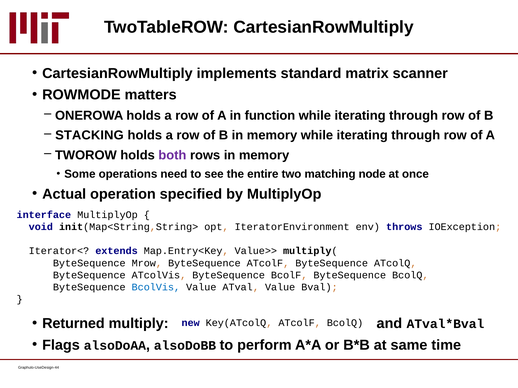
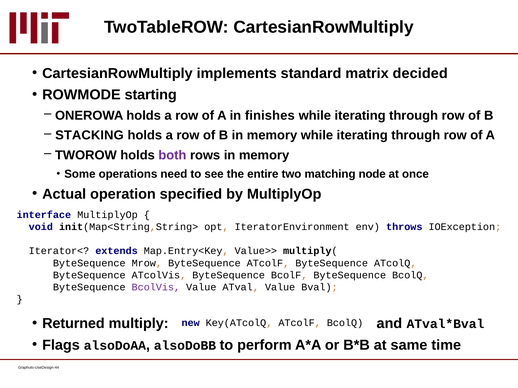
scanner: scanner -> decided
matters: matters -> starting
function: function -> finishes
BcolVis colour: blue -> purple
